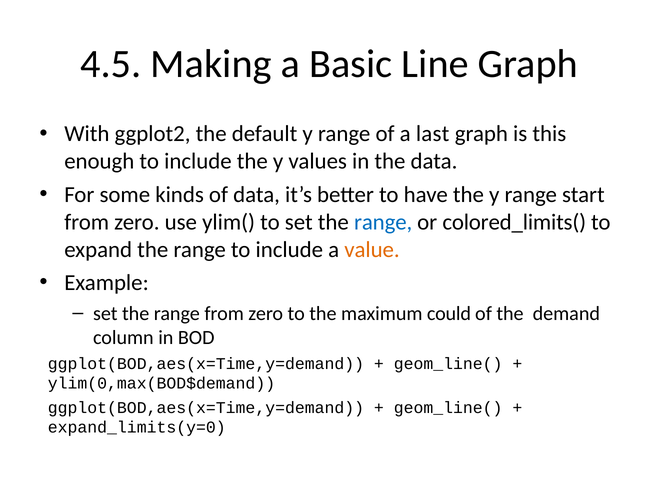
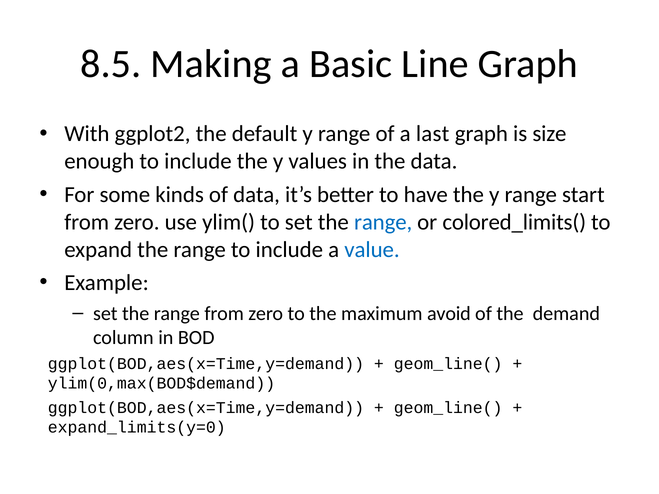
4.5: 4.5 -> 8.5
this: this -> size
value colour: orange -> blue
could: could -> avoid
